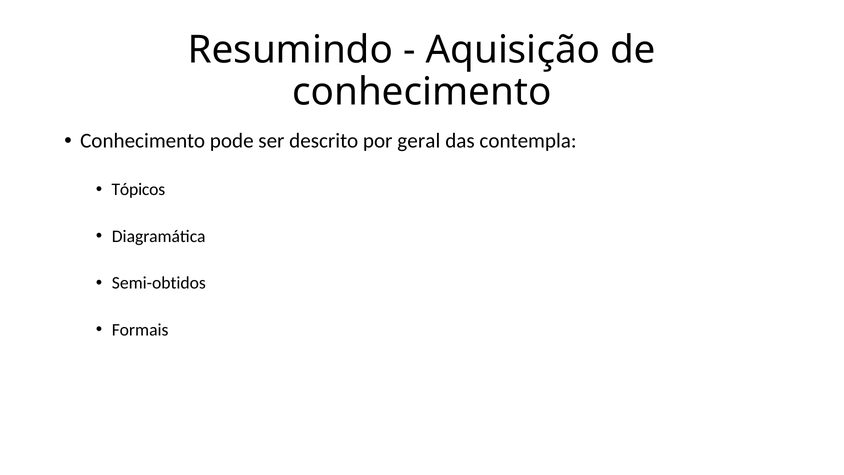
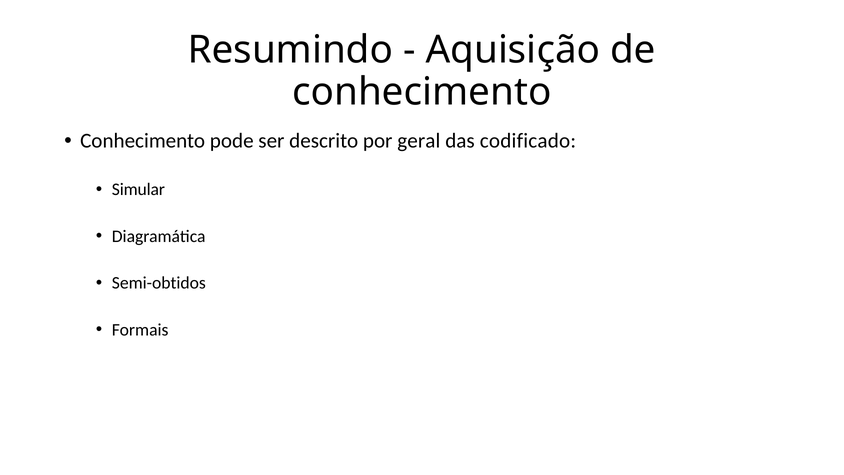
contempla: contempla -> codificado
Tópicos: Tópicos -> Simular
